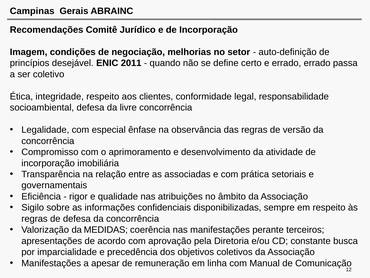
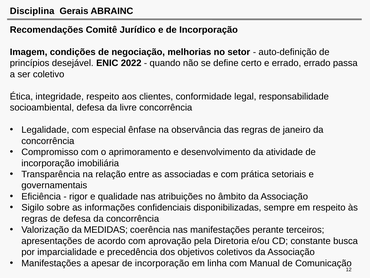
Campinas: Campinas -> Disciplina
2011: 2011 -> 2022
versão: versão -> janeiro
remuneração at (162, 263): remuneração -> incorporação
